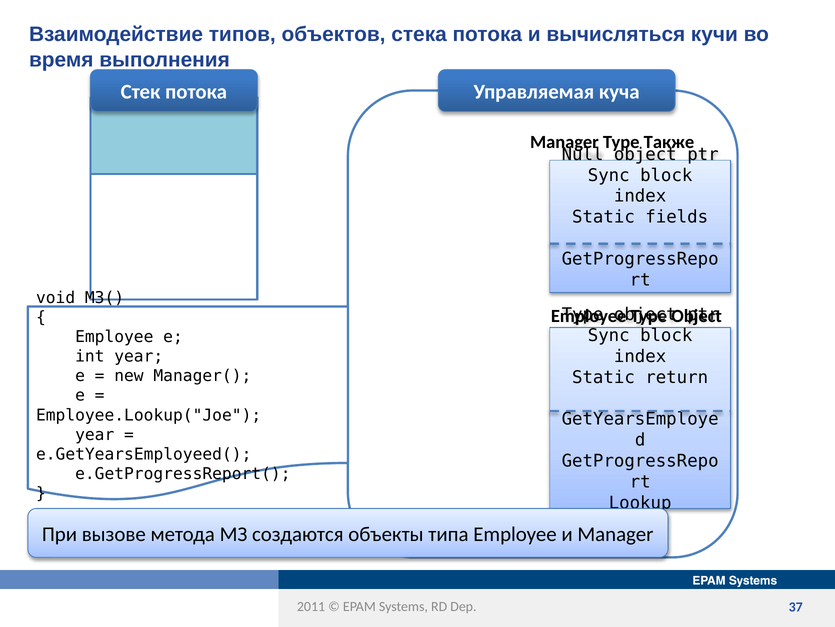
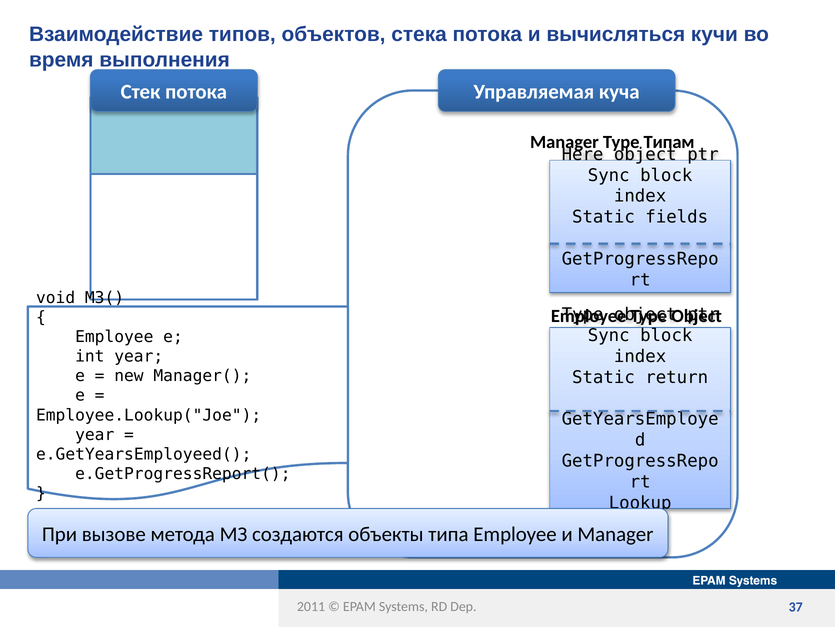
Также: Также -> Типам
Null: Null -> Here
